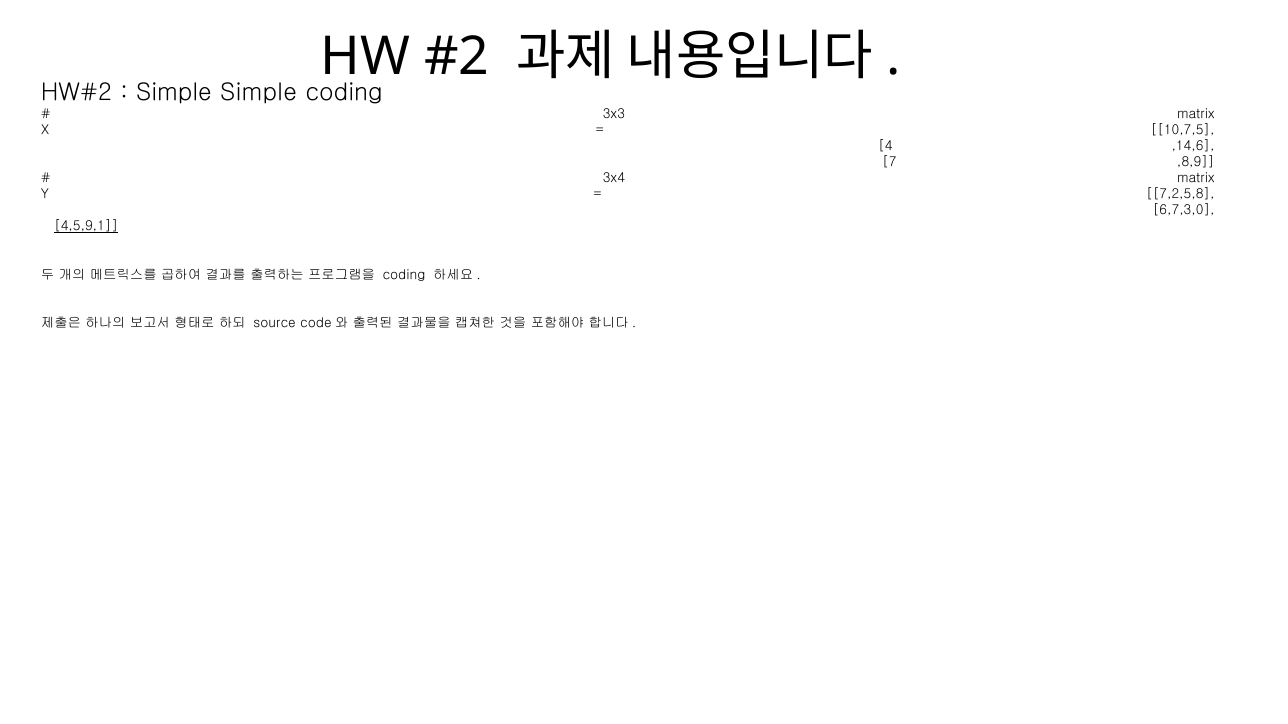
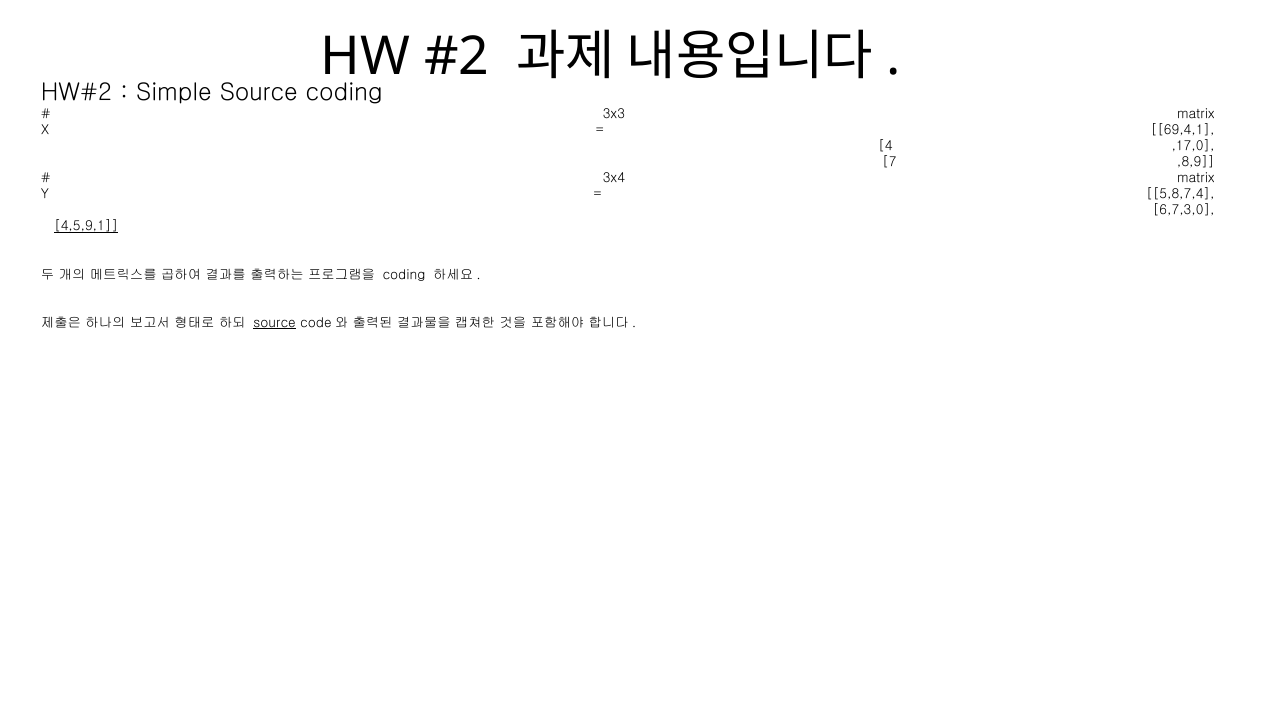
Simple Simple: Simple -> Source
10,7,5: 10,7,5 -> 69,4,1
,14,6: ,14,6 -> ,17,0
7,2,5,8: 7,2,5,8 -> 5,8,7,4
source at (275, 323) underline: none -> present
